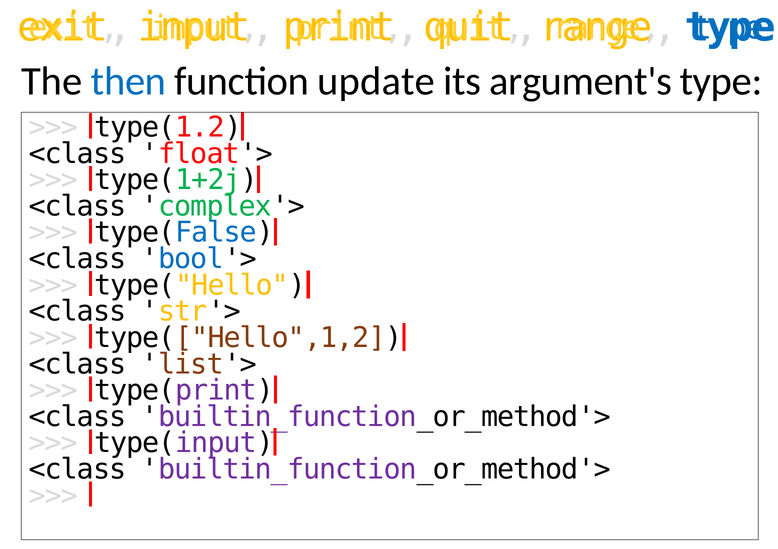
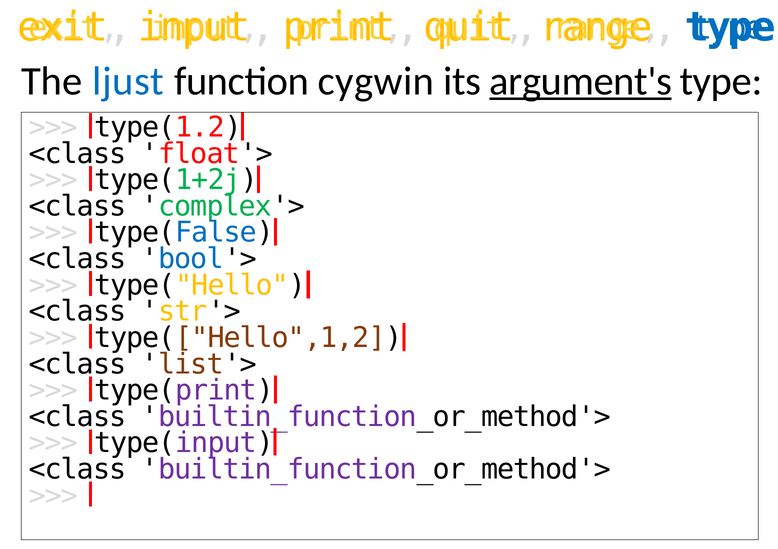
then: then -> ljust
update: update -> cygwin
argument's underline: none -> present
